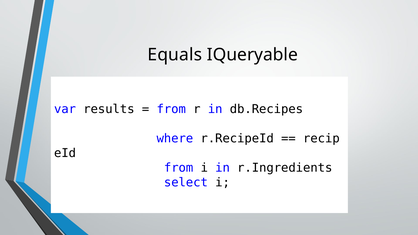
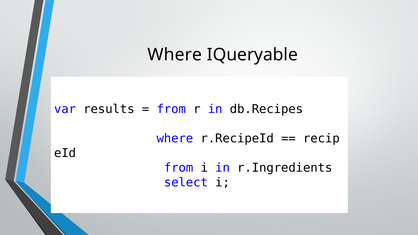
Equals at (175, 55): Equals -> Where
